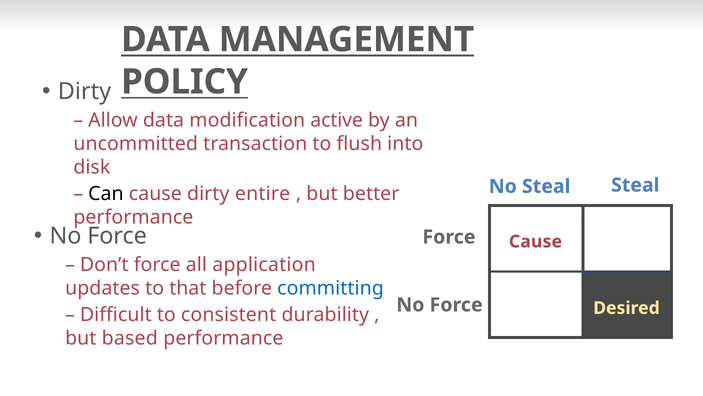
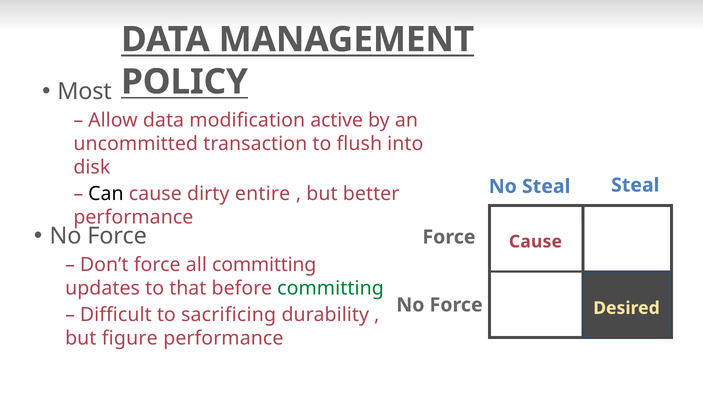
Dirty at (84, 92): Dirty -> Most
all application: application -> committing
committing at (330, 288) colour: blue -> green
consistent: consistent -> sacrificing
based: based -> figure
